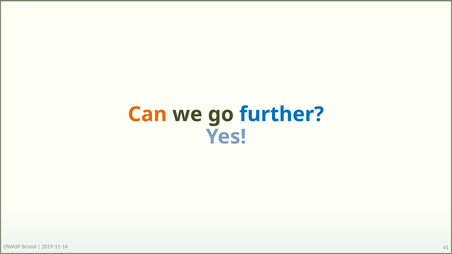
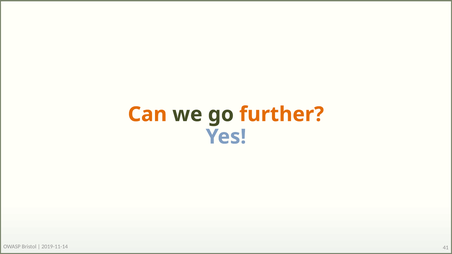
further colour: blue -> orange
